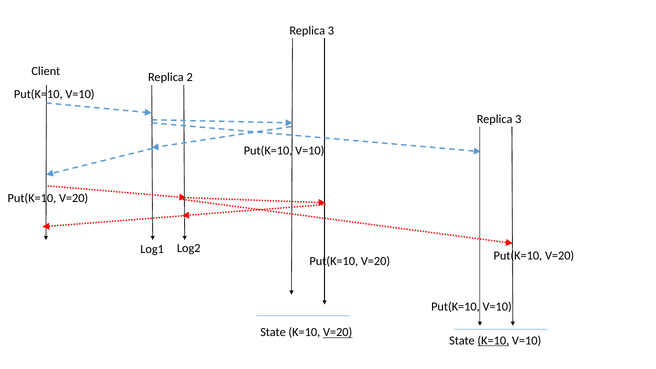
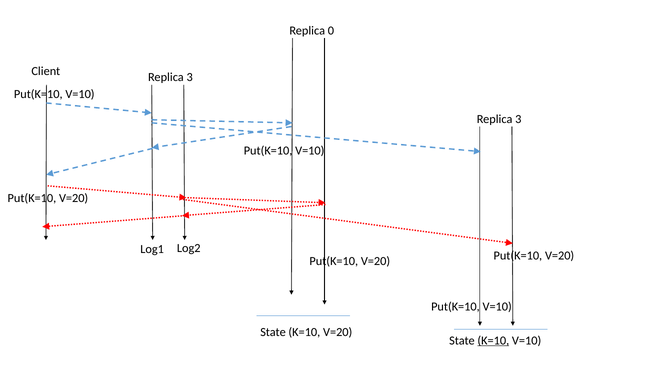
3 at (331, 31): 3 -> 0
2 at (190, 77): 2 -> 3
V=20 at (338, 332) underline: present -> none
